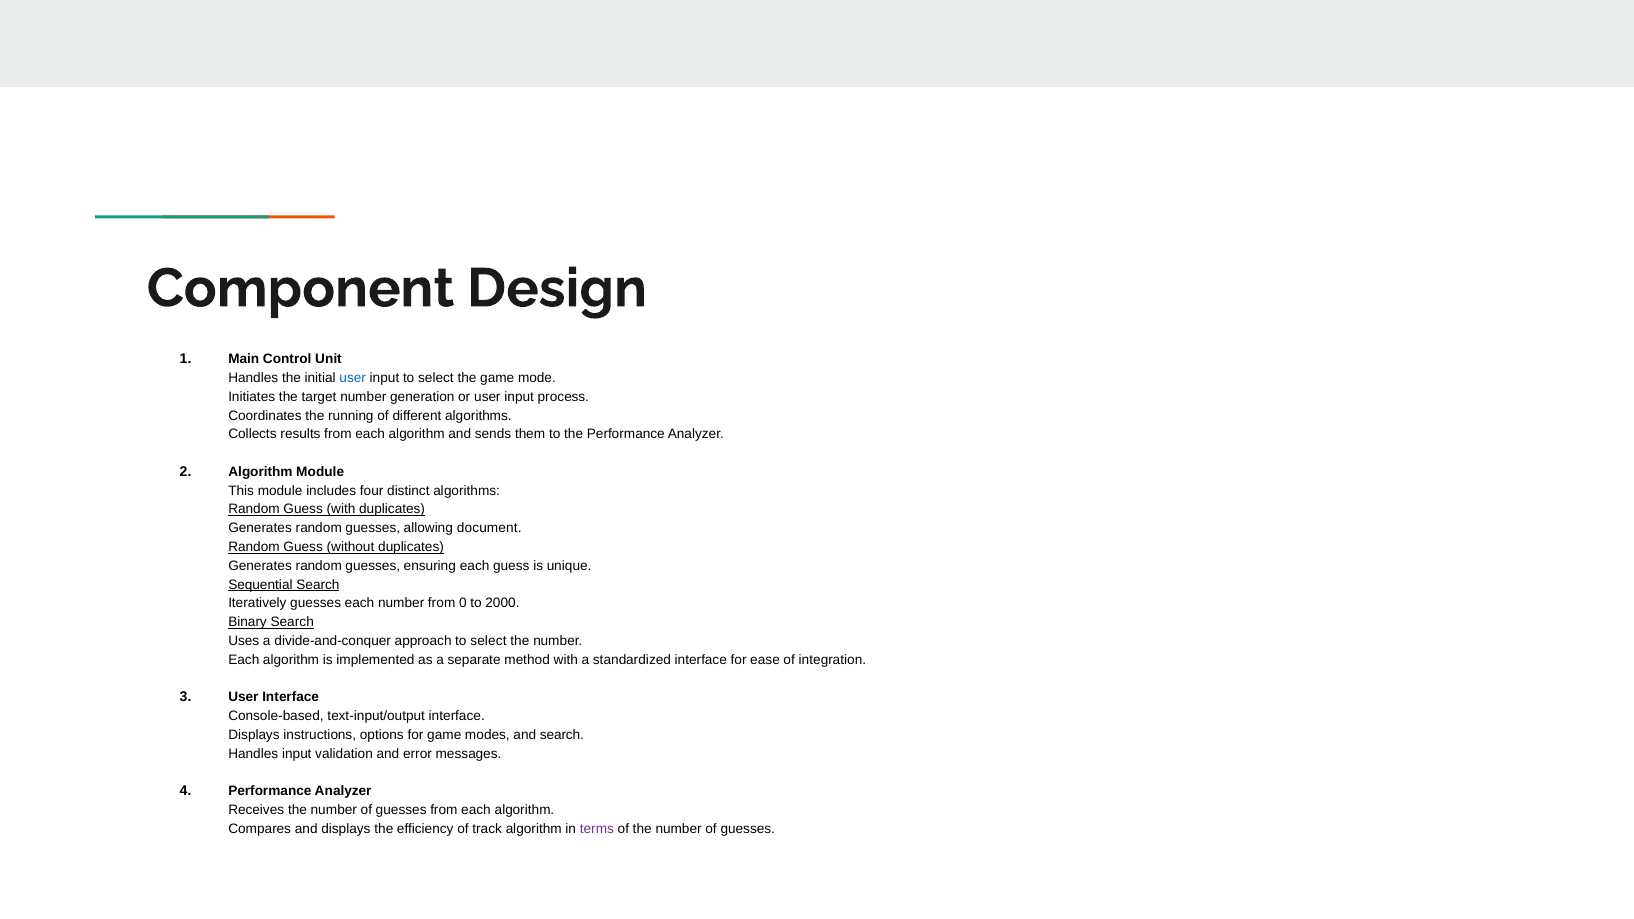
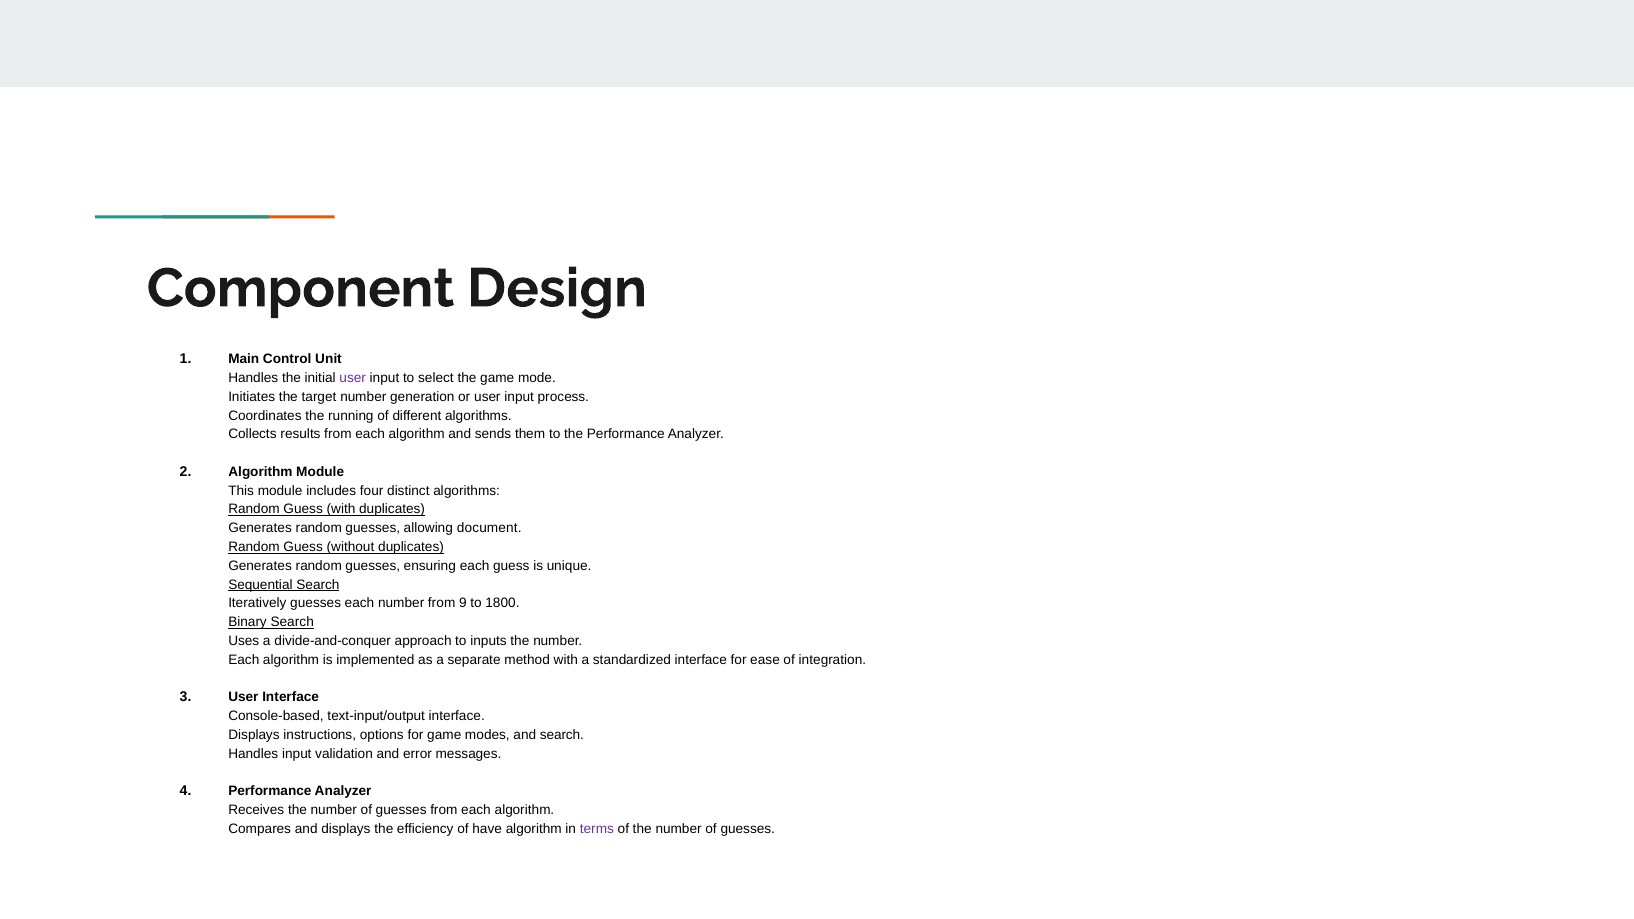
user at (353, 378) colour: blue -> purple
0: 0 -> 9
2000: 2000 -> 1800
approach to select: select -> inputs
track: track -> have
